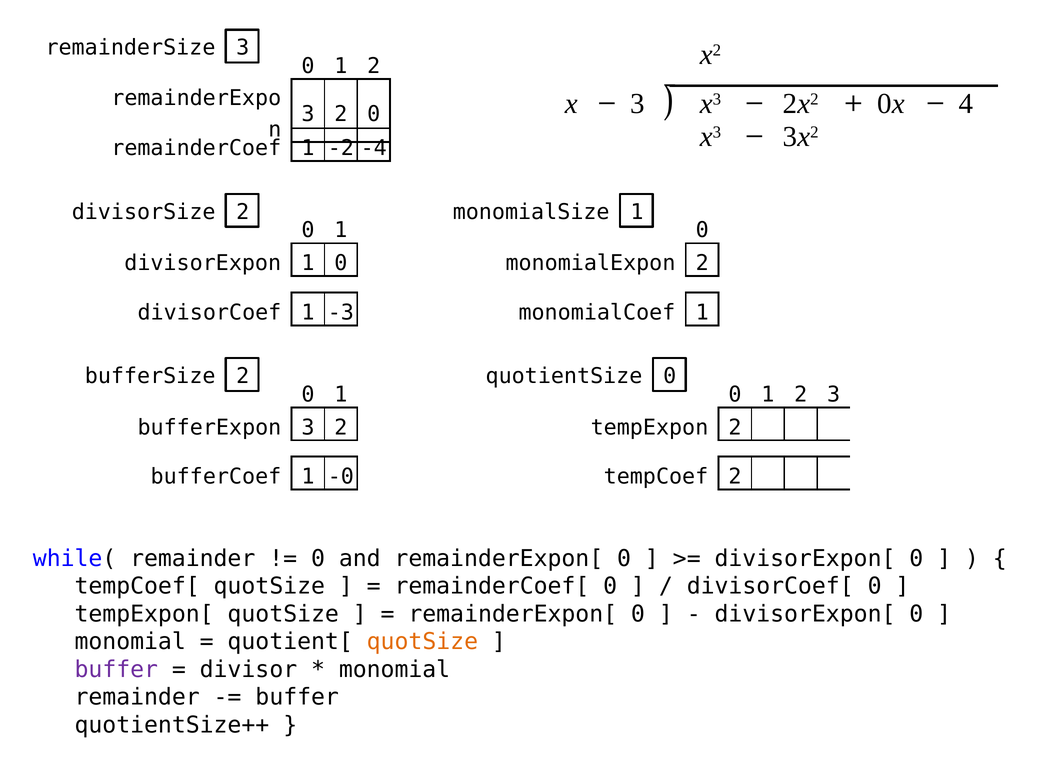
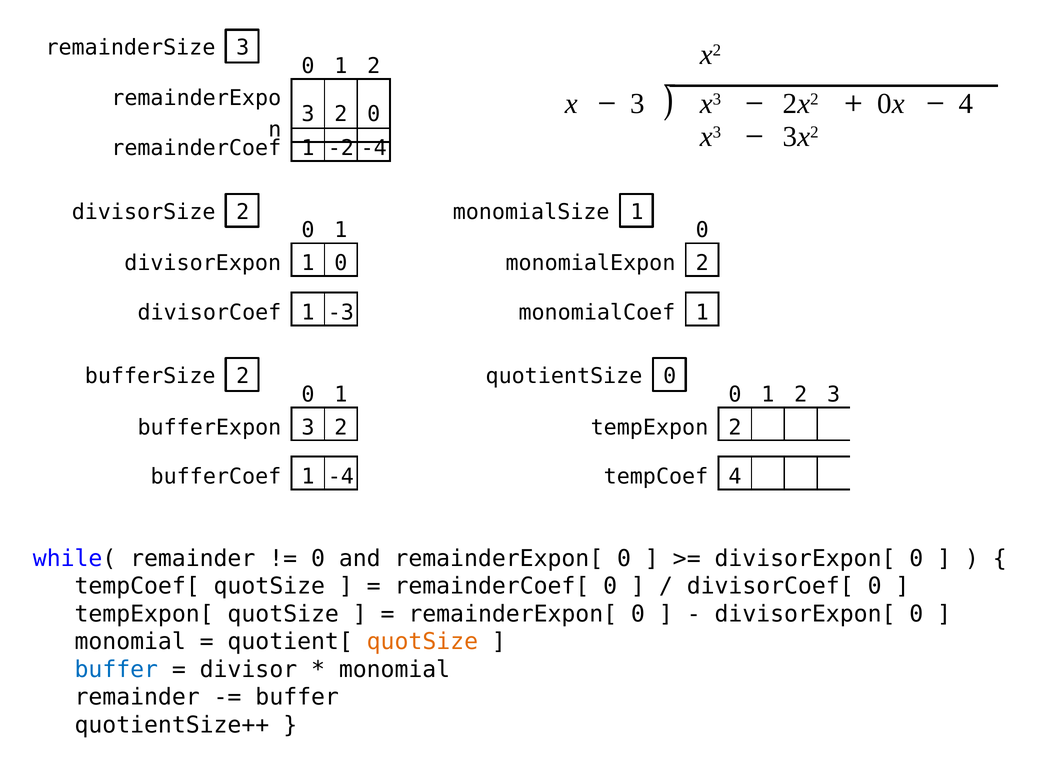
1 -0: -0 -> -4
tempCoef 2: 2 -> 4
buffer at (116, 670) colour: purple -> blue
